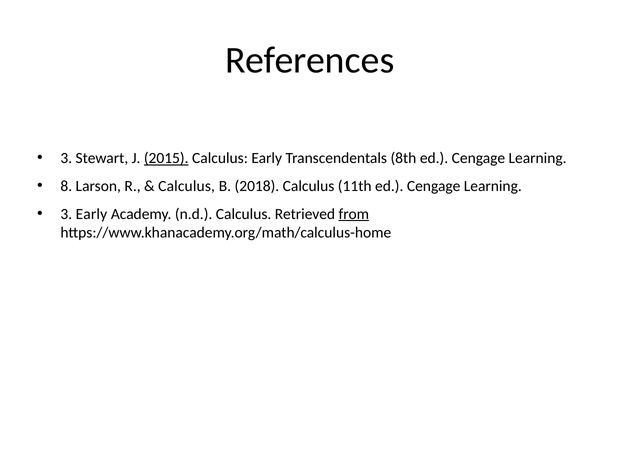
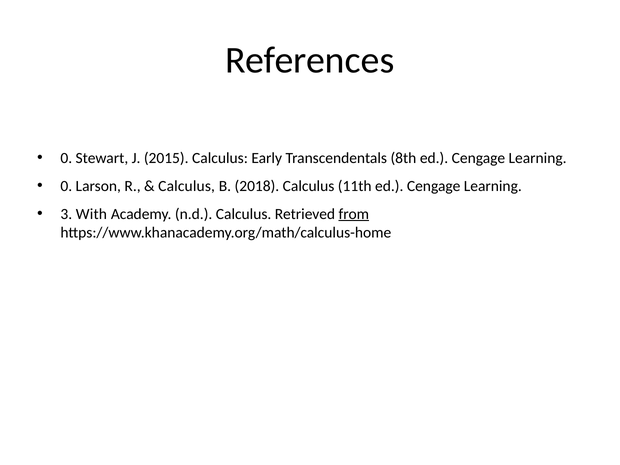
3 at (66, 158): 3 -> 0
2015 underline: present -> none
8 at (66, 186): 8 -> 0
3 Early: Early -> With
